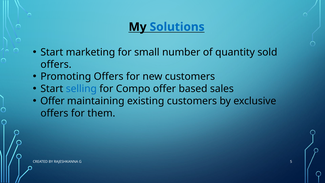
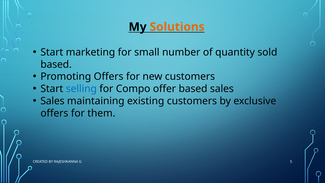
Solutions colour: blue -> orange
offers at (56, 64): offers -> based
Offer at (52, 101): Offer -> Sales
